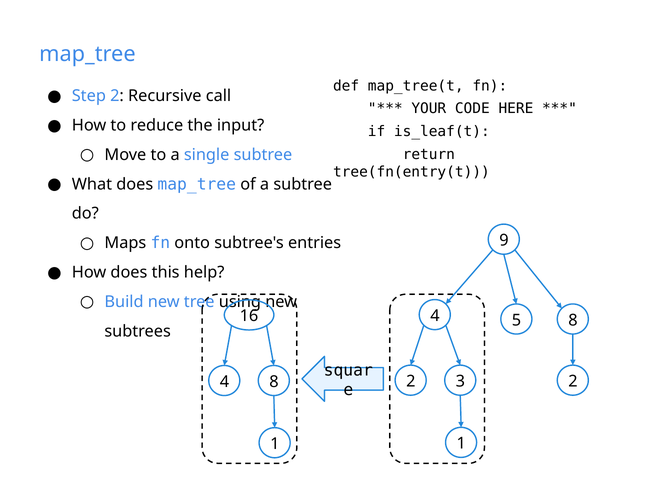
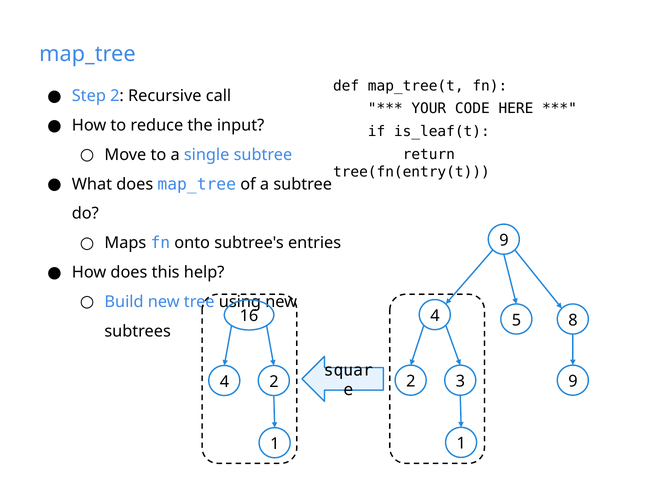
3 2: 2 -> 9
4 8: 8 -> 2
